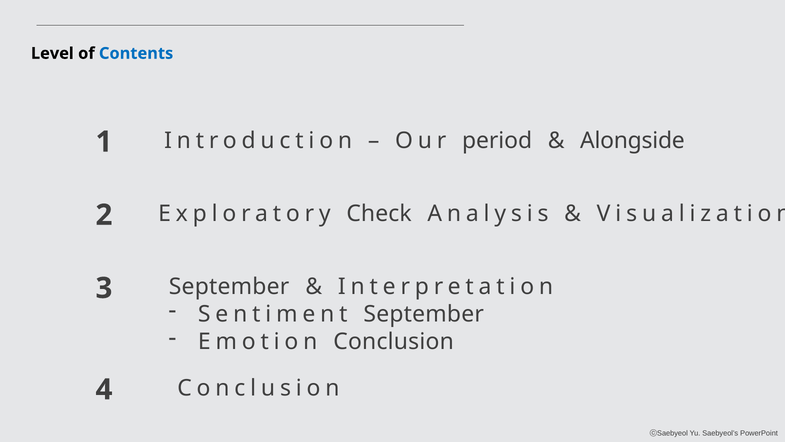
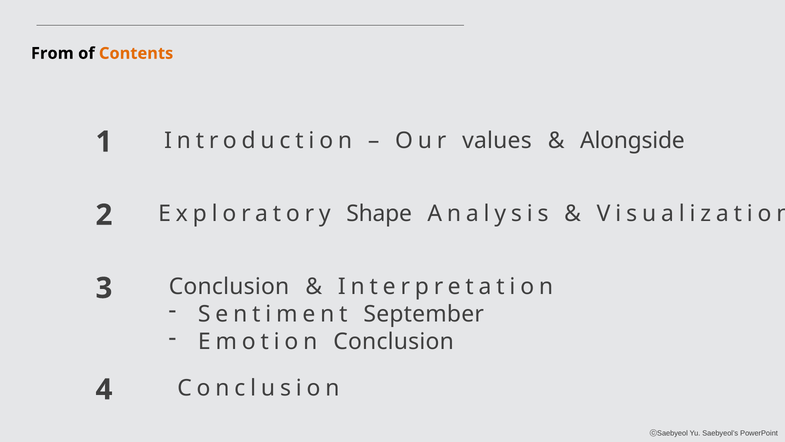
Level: Level -> From
Contents colour: blue -> orange
period: period -> values
Check: Check -> Shape
3 September: September -> Conclusion
